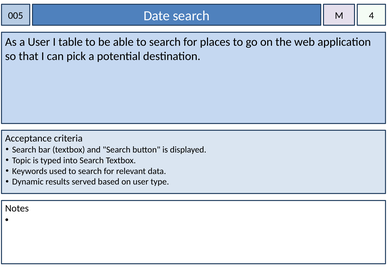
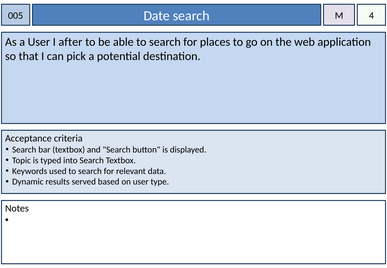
table: table -> after
